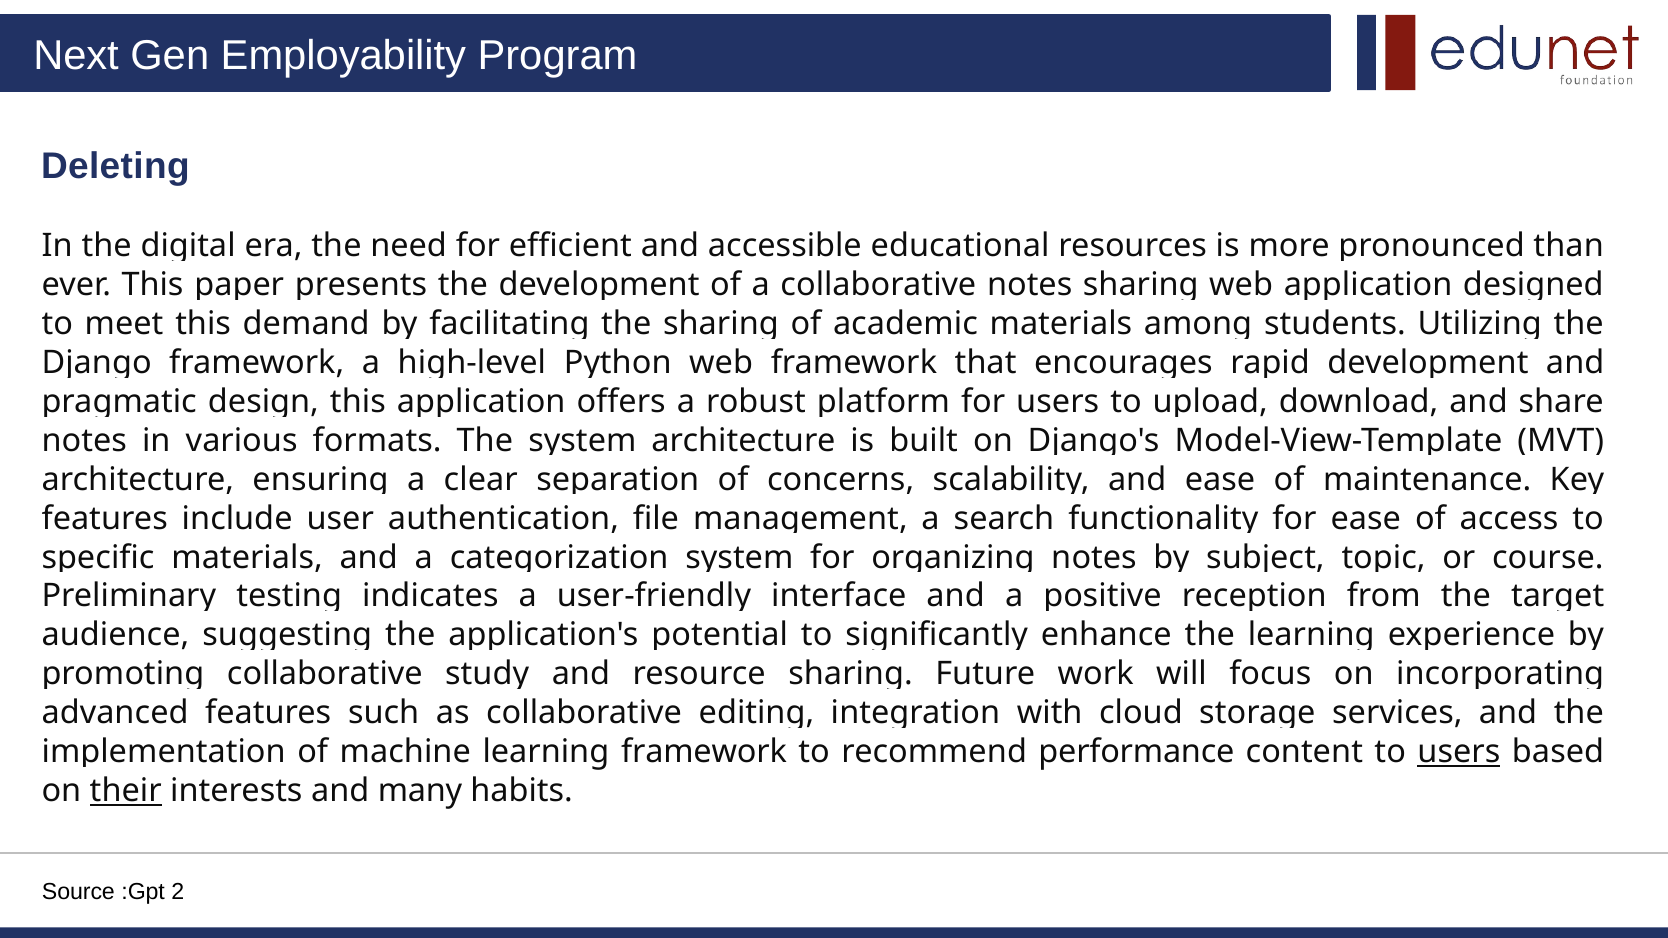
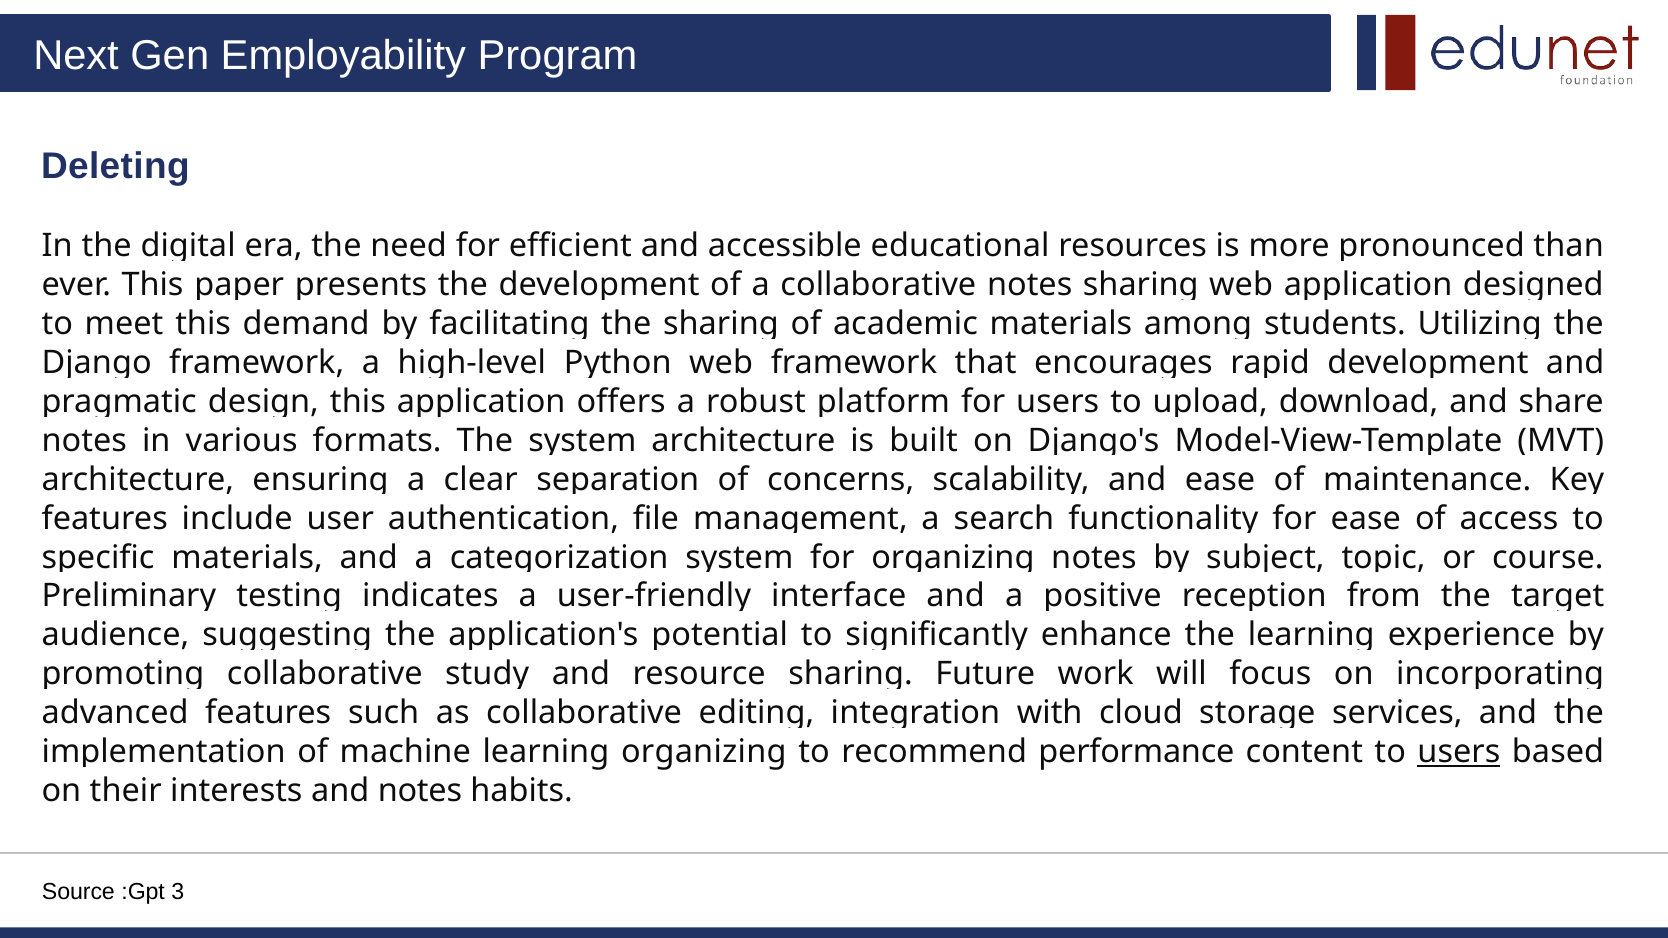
framework at (704, 752): framework -> organizing
their underline: present -> none
and many: many -> notes
2: 2 -> 3
